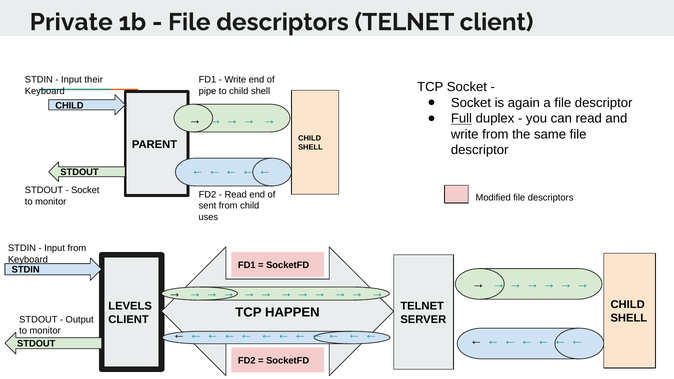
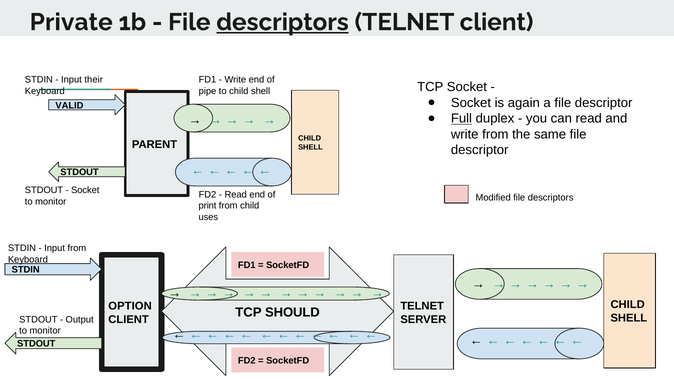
descriptors at (283, 22) underline: none -> present
CHILD at (69, 105): CHILD -> VALID
sent: sent -> print
LEVELS: LEVELS -> OPTION
HAPPEN: HAPPEN -> SHOULD
